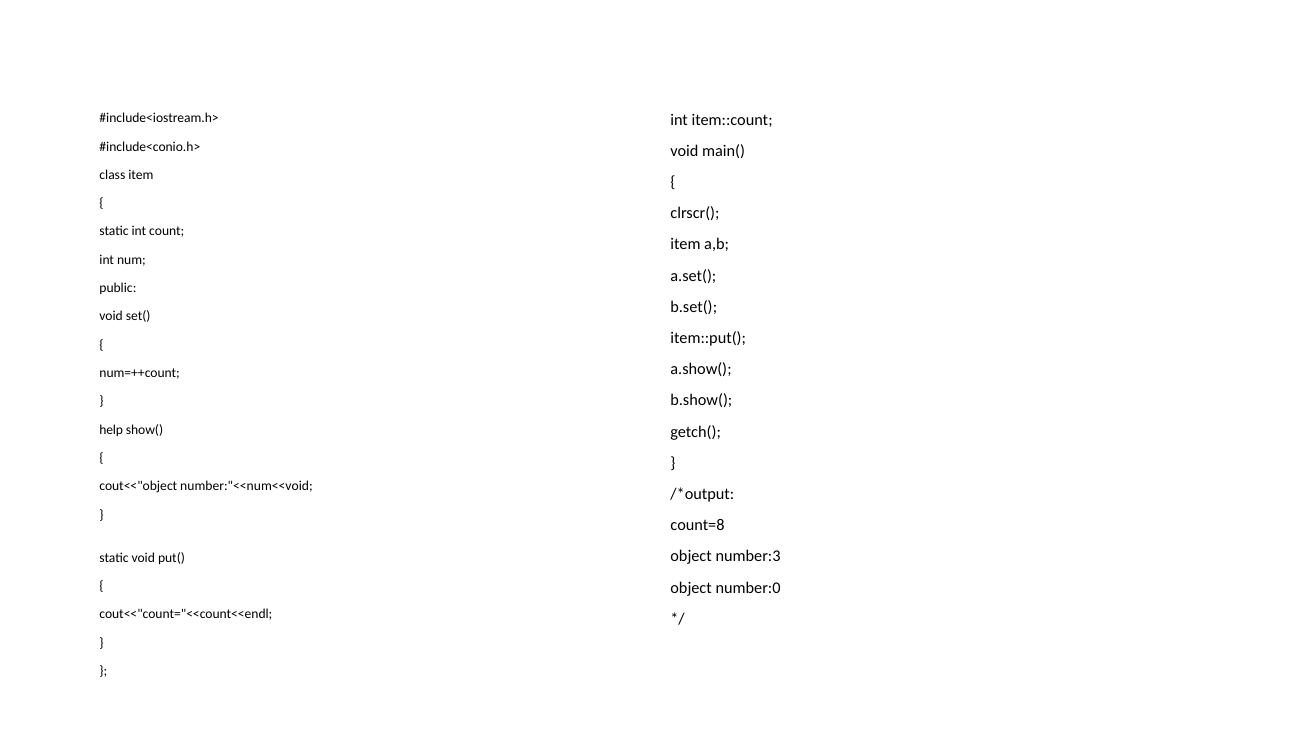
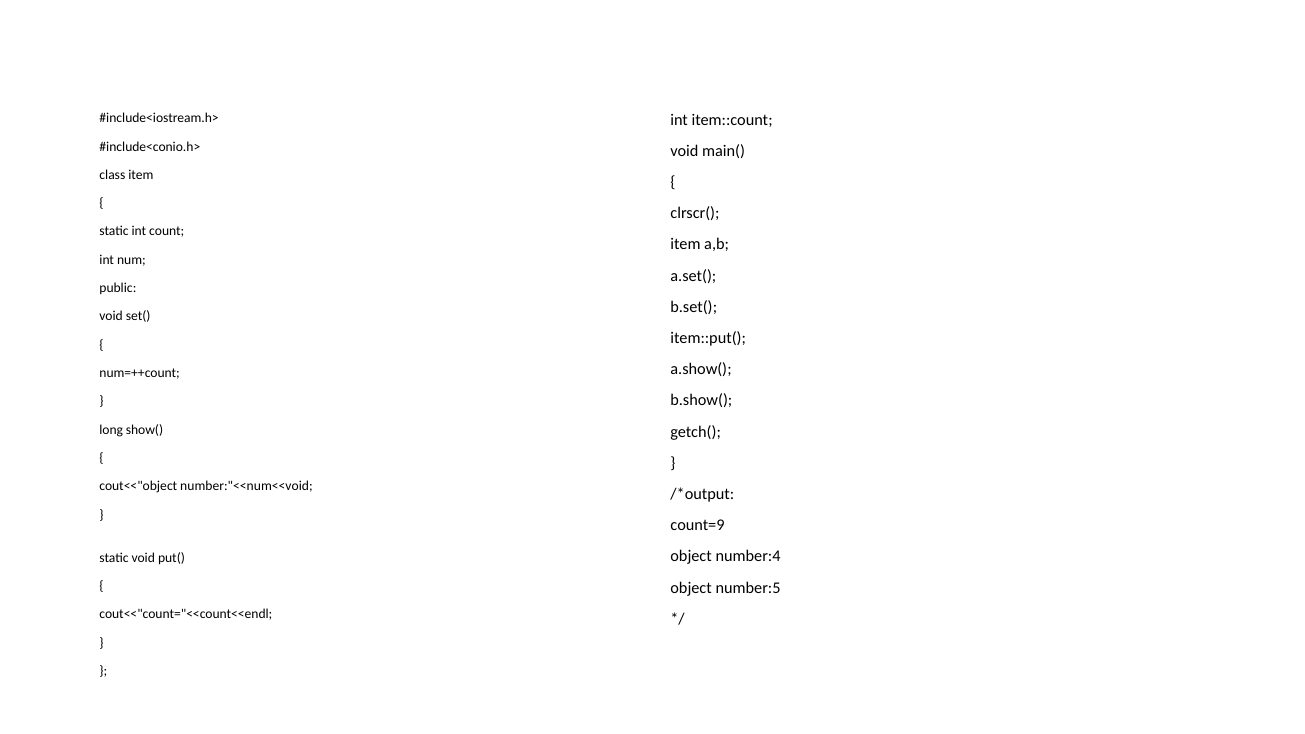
help: help -> long
count=8: count=8 -> count=9
number:3: number:3 -> number:4
number:0: number:0 -> number:5
